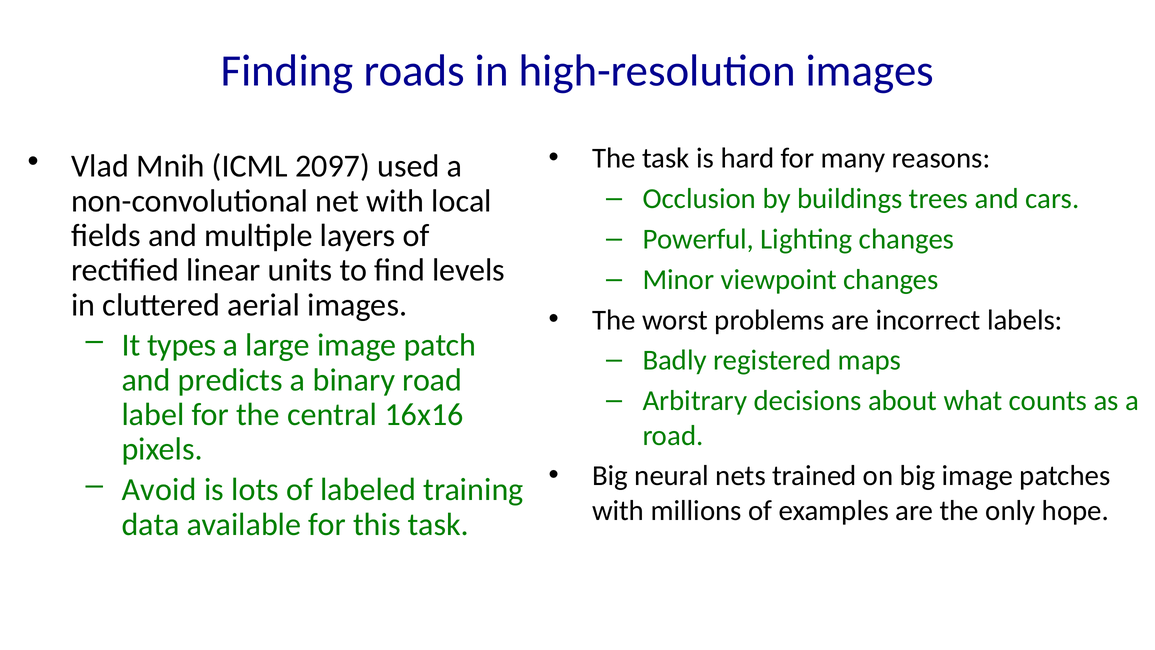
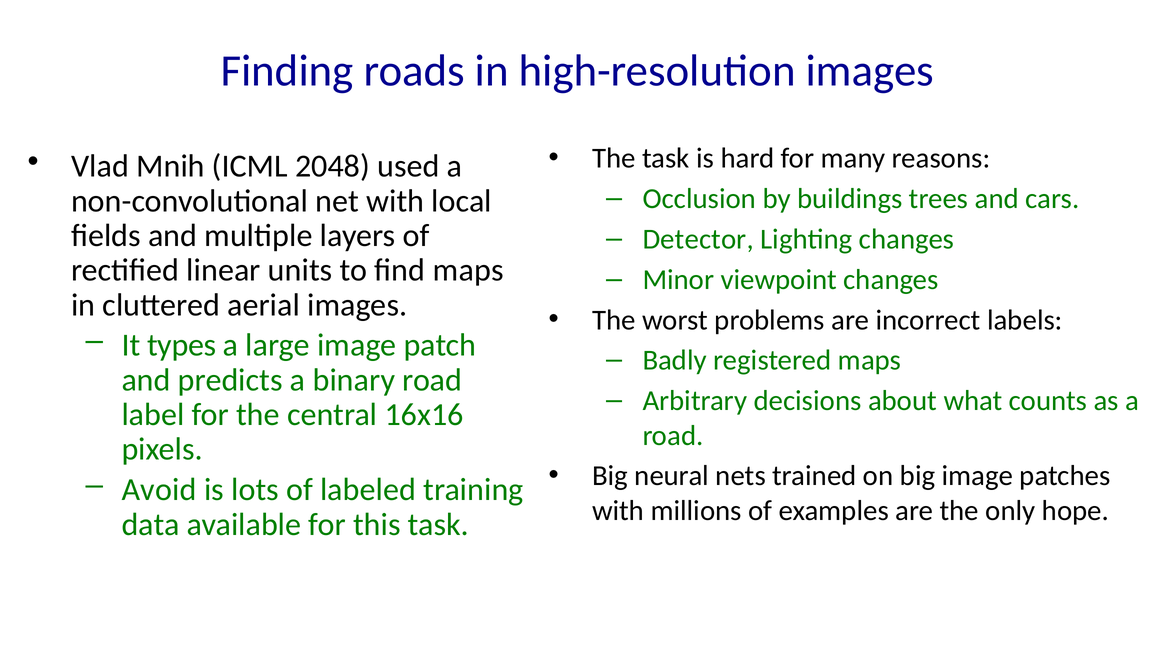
2097: 2097 -> 2048
Powerful: Powerful -> Detector
find levels: levels -> maps
